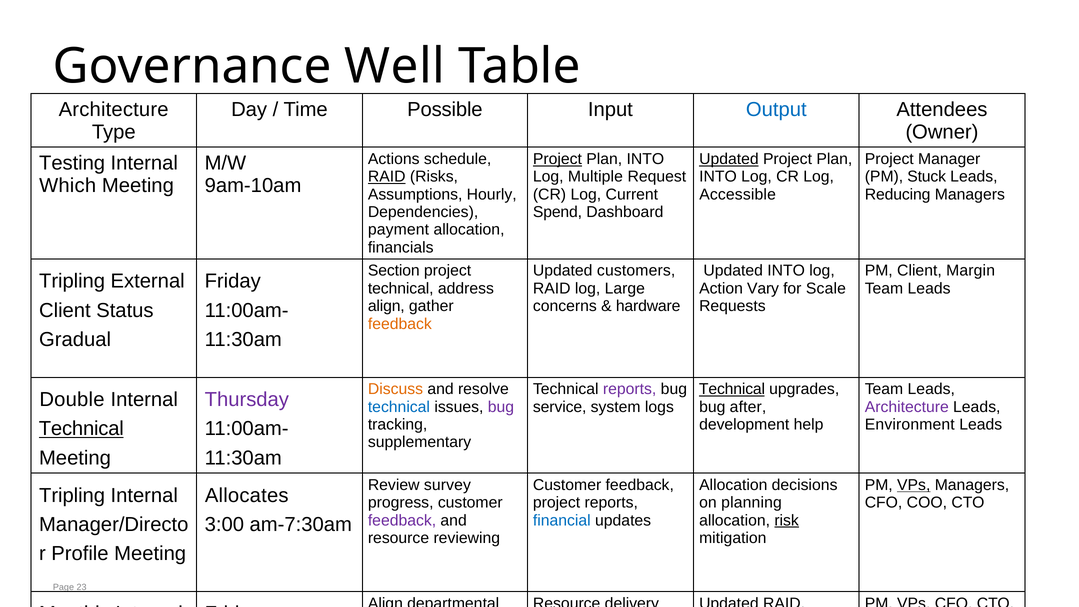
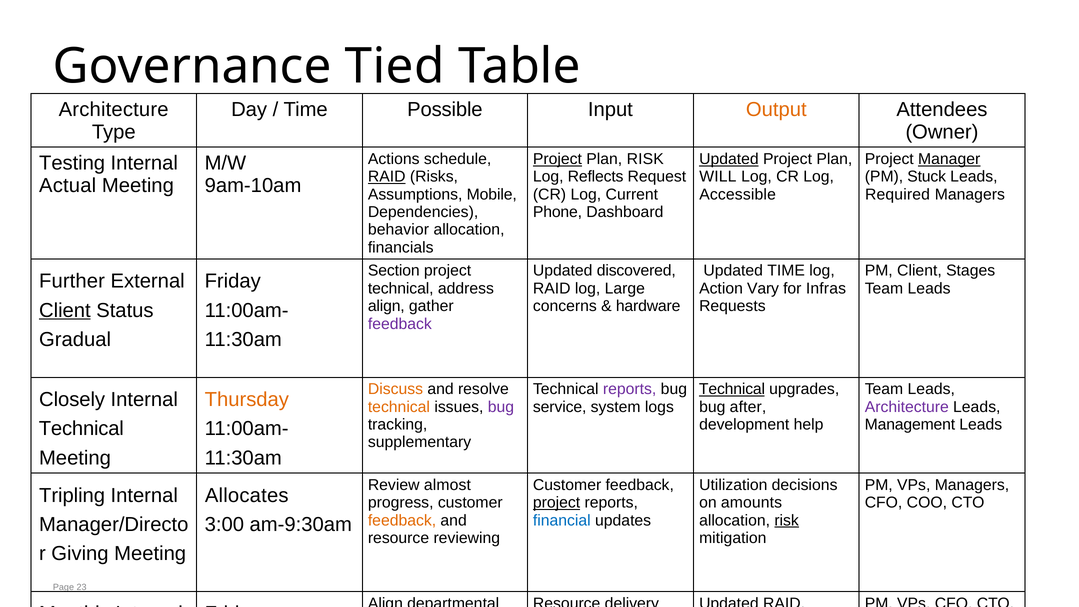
Well: Well -> Tied
Output colour: blue -> orange
INTO at (645, 159): INTO -> RISK
Manager underline: none -> present
Multiple: Multiple -> Reflects
INTO at (718, 177): INTO -> WILL
Which: Which -> Actual
Hourly: Hourly -> Mobile
Reducing: Reducing -> Required
Spend: Spend -> Phone
payment: payment -> behavior
customers: customers -> discovered
Updated INTO: INTO -> TIME
Margin: Margin -> Stages
Tripling at (72, 281): Tripling -> Further
Scale: Scale -> Infras
Client at (65, 310) underline: none -> present
feedback at (400, 324) colour: orange -> purple
Double: Double -> Closely
Thursday colour: purple -> orange
technical at (399, 407) colour: blue -> orange
Environment: Environment -> Management
Technical at (81, 429) underline: present -> none
survey: survey -> almost
Allocation at (733, 485): Allocation -> Utilization
VPs at (914, 485) underline: present -> none
project at (557, 503) underline: none -> present
planning: planning -> amounts
feedback at (402, 520) colour: purple -> orange
am-7:30am: am-7:30am -> am-9:30am
Profile: Profile -> Giving
